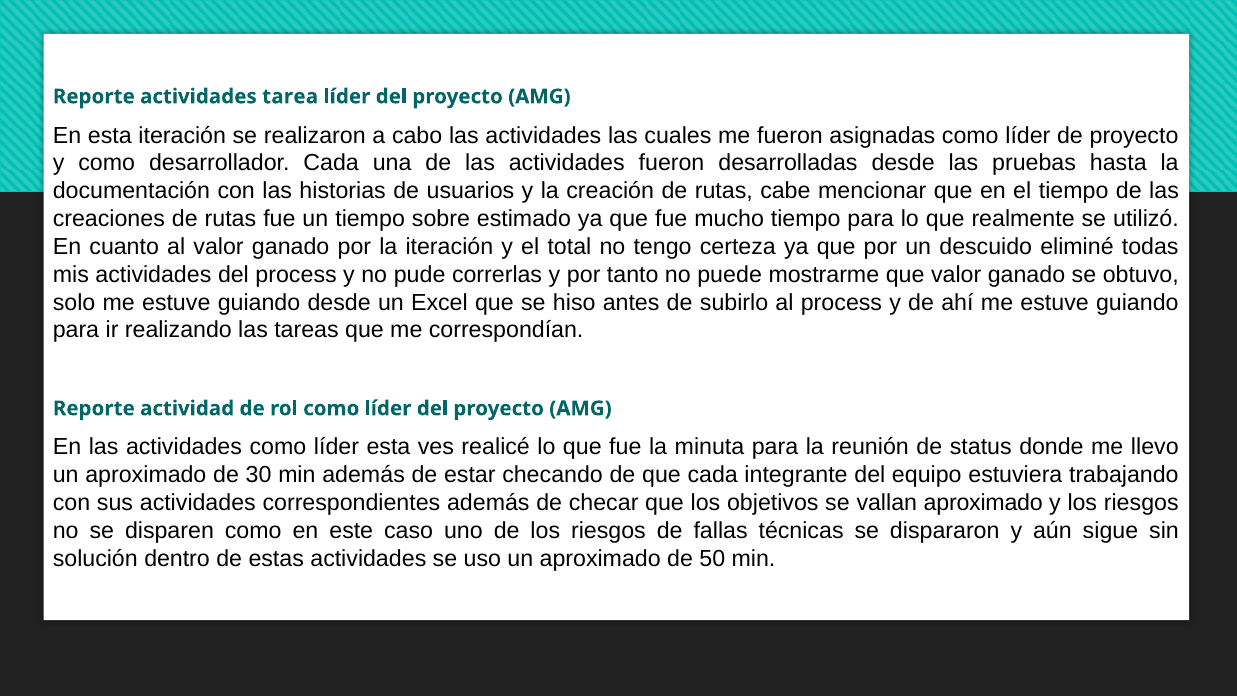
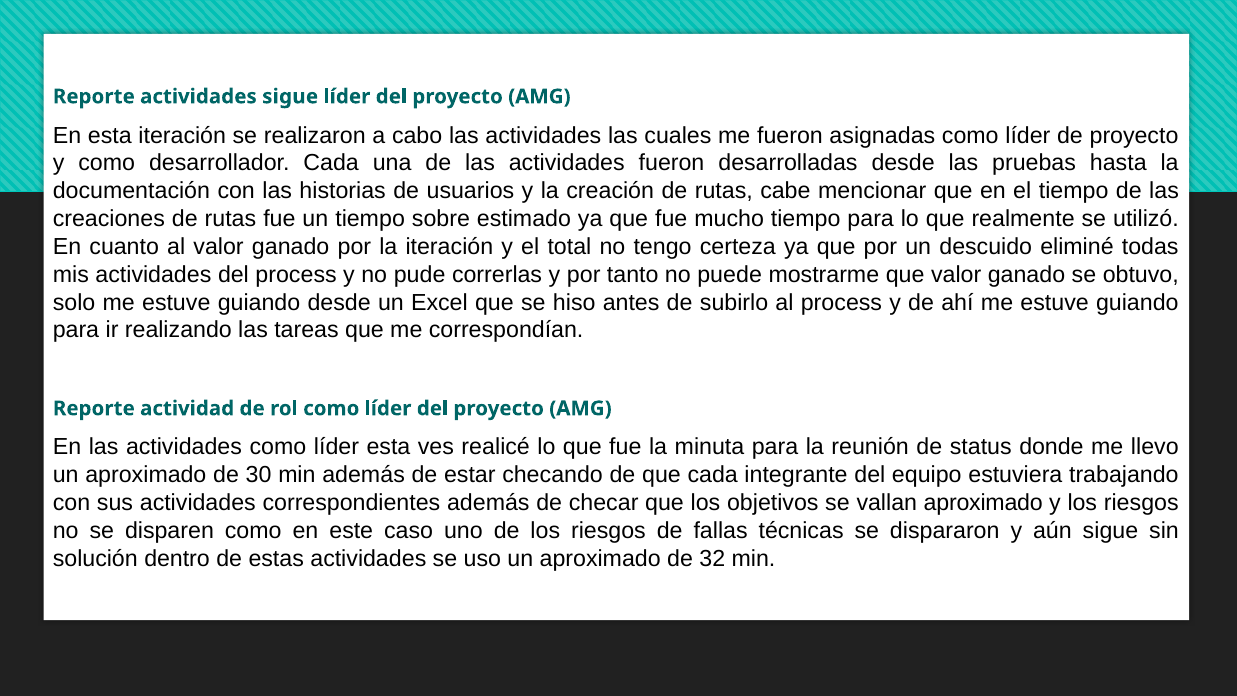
actividades tarea: tarea -> sigue
50: 50 -> 32
